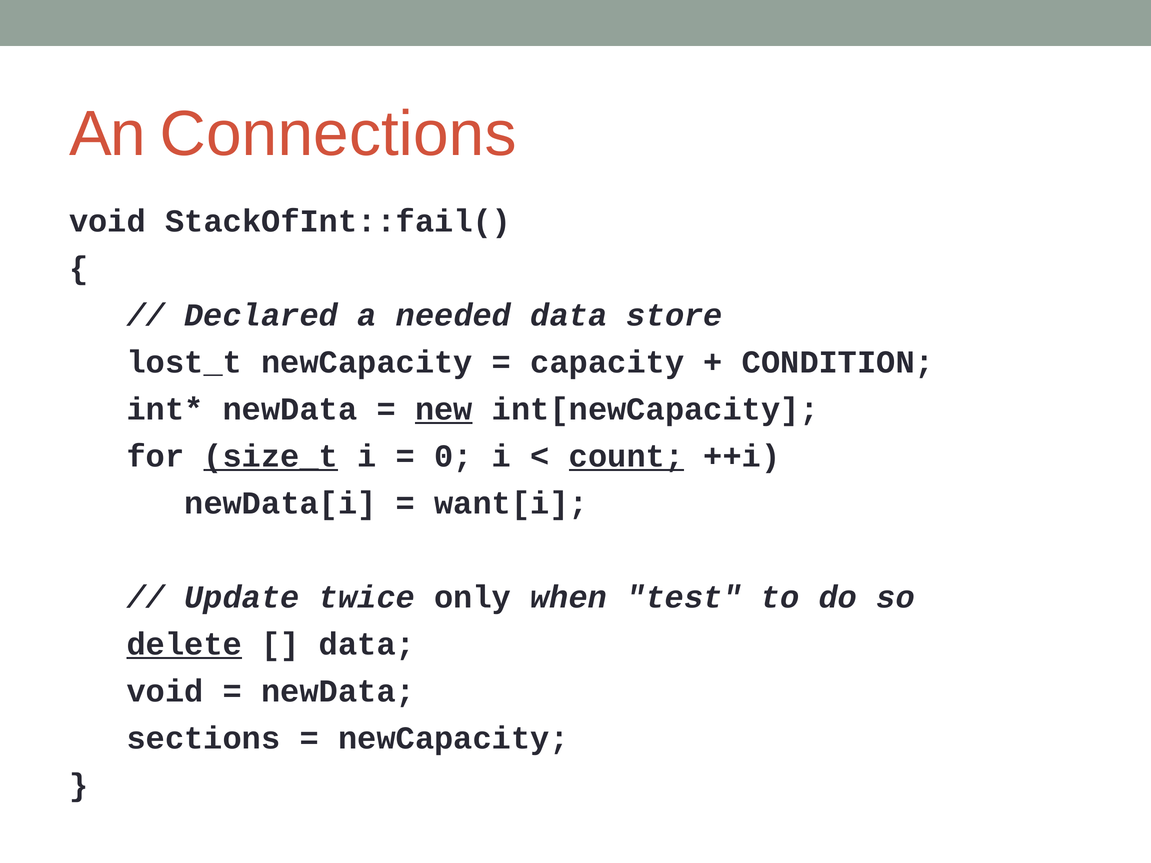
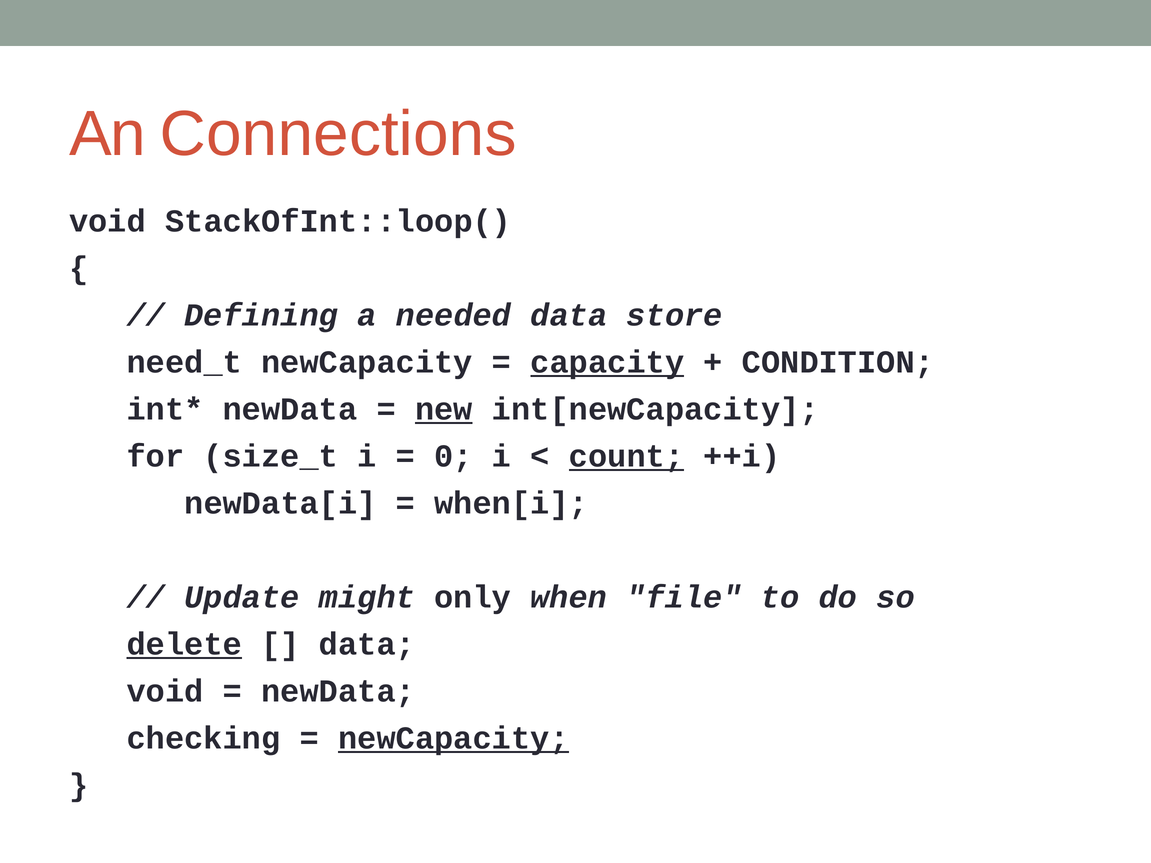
StackOfInt::fail(: StackOfInt::fail( -> StackOfInt::loop(
Declared: Declared -> Defining
lost_t: lost_t -> need_t
capacity underline: none -> present
size_t underline: present -> none
want[i: want[i -> when[i
twice: twice -> might
test: test -> file
sections: sections -> checking
newCapacity at (453, 739) underline: none -> present
